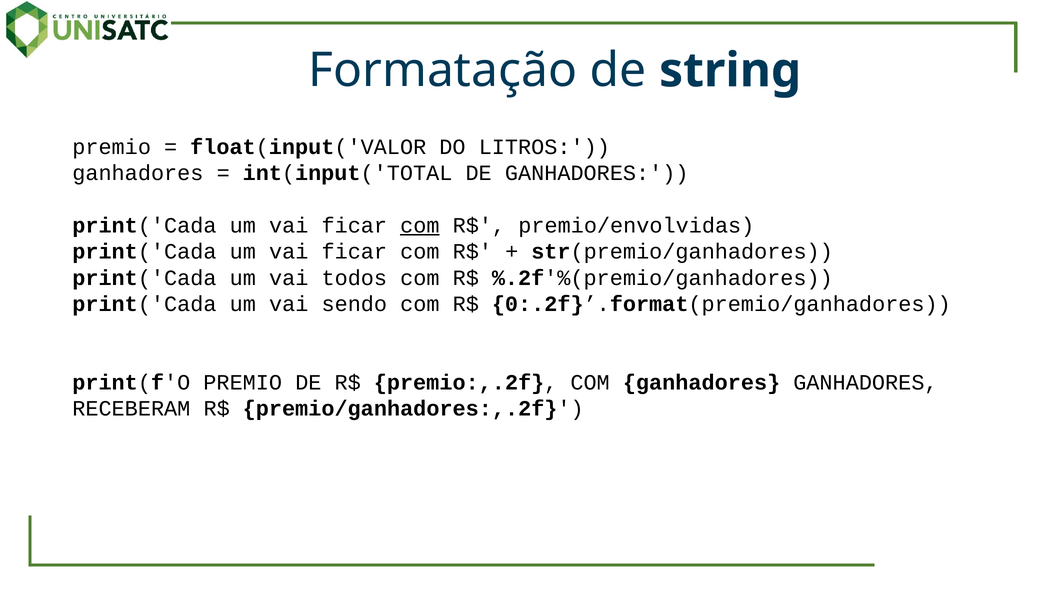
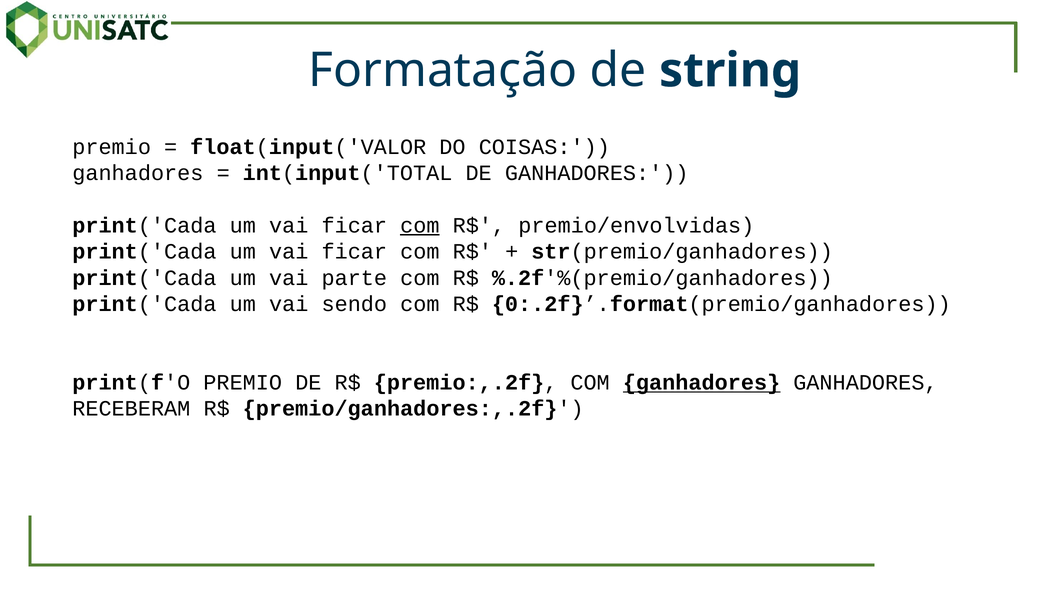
LITROS: LITROS -> COISAS
todos: todos -> parte
ganhadores at (702, 383) underline: none -> present
